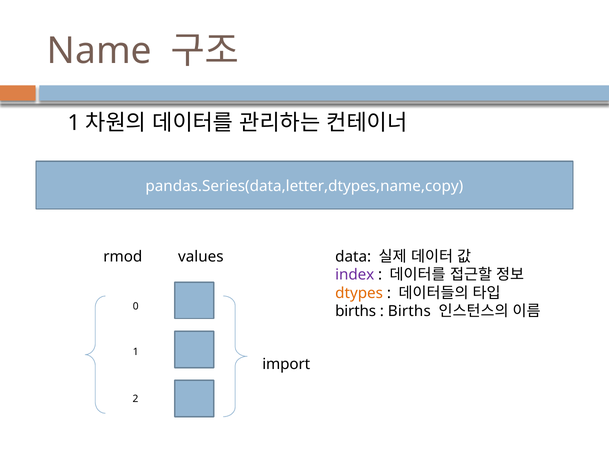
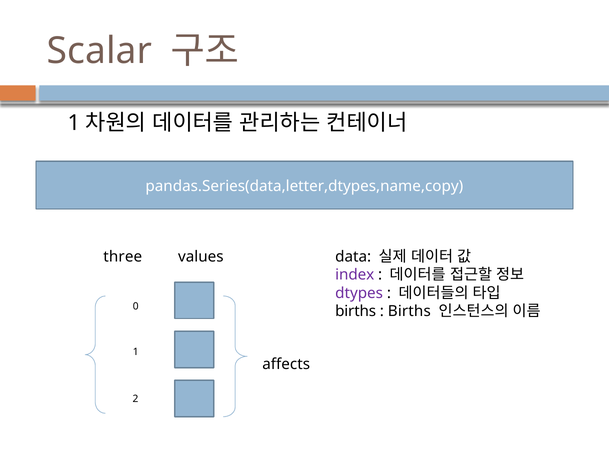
Name: Name -> Scalar
rmod: rmod -> three
dtypes colour: orange -> purple
import: import -> affects
